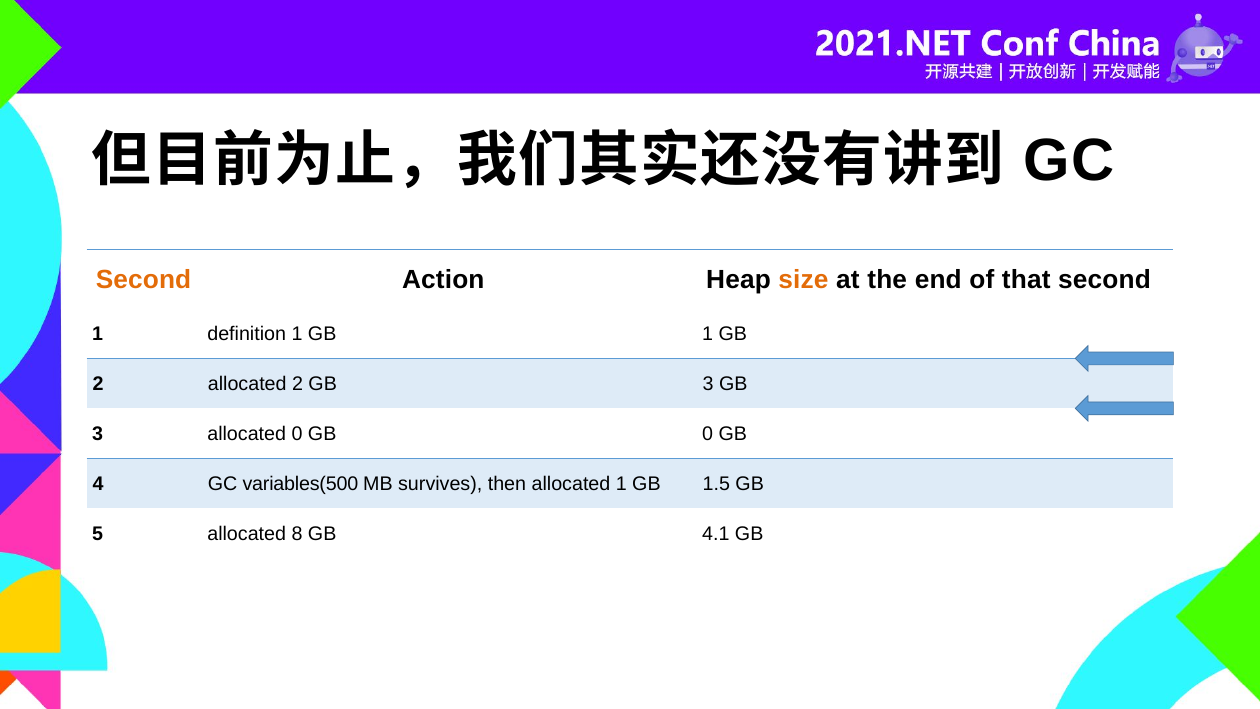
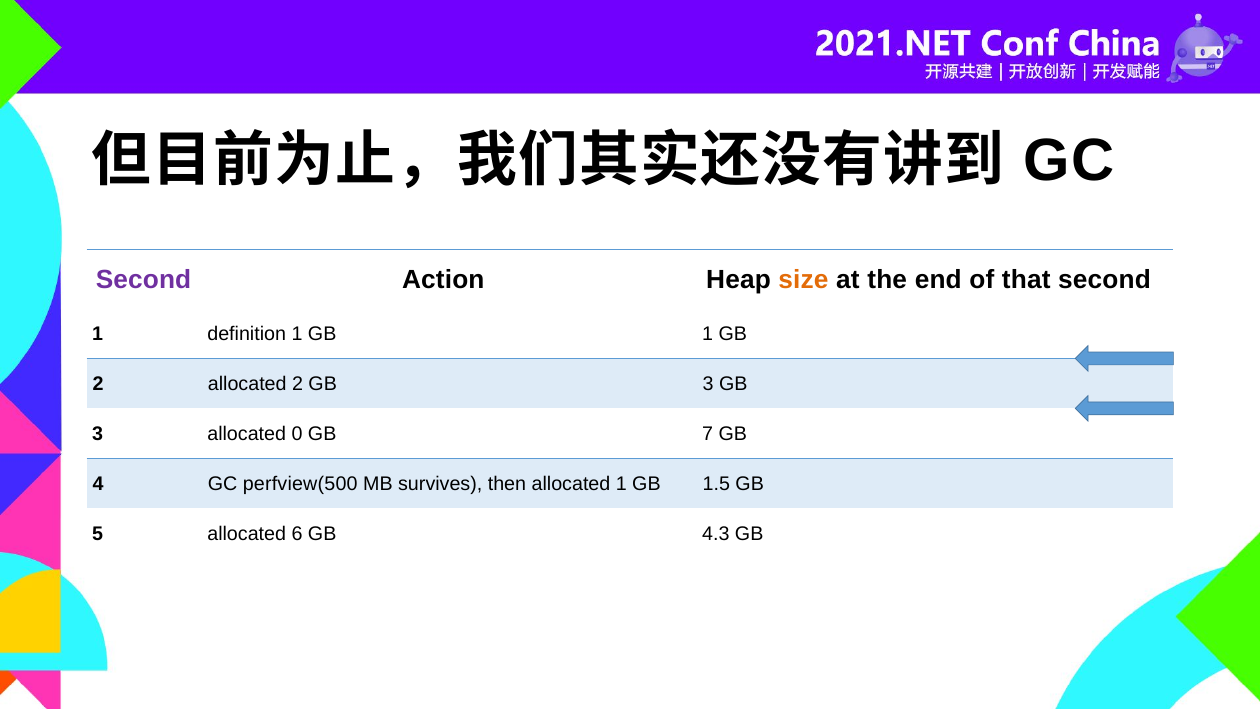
Second at (144, 280) colour: orange -> purple
GB 0: 0 -> 7
variables(500: variables(500 -> perfview(500
8: 8 -> 6
4.1: 4.1 -> 4.3
